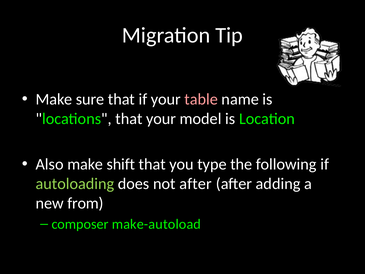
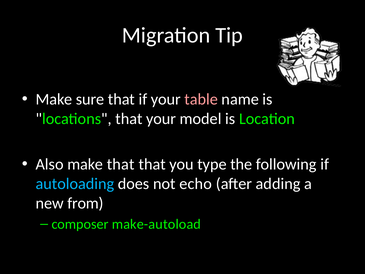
make shift: shift -> that
autoloading colour: light green -> light blue
not after: after -> echo
